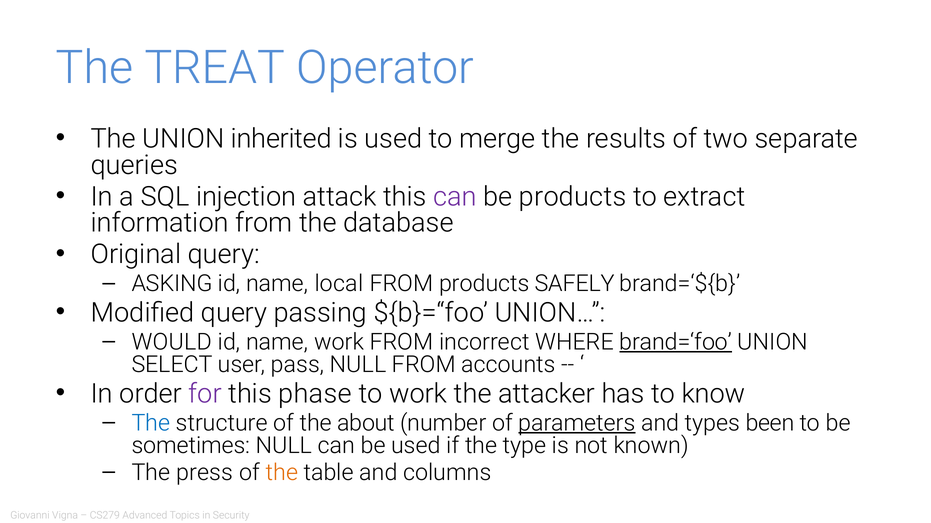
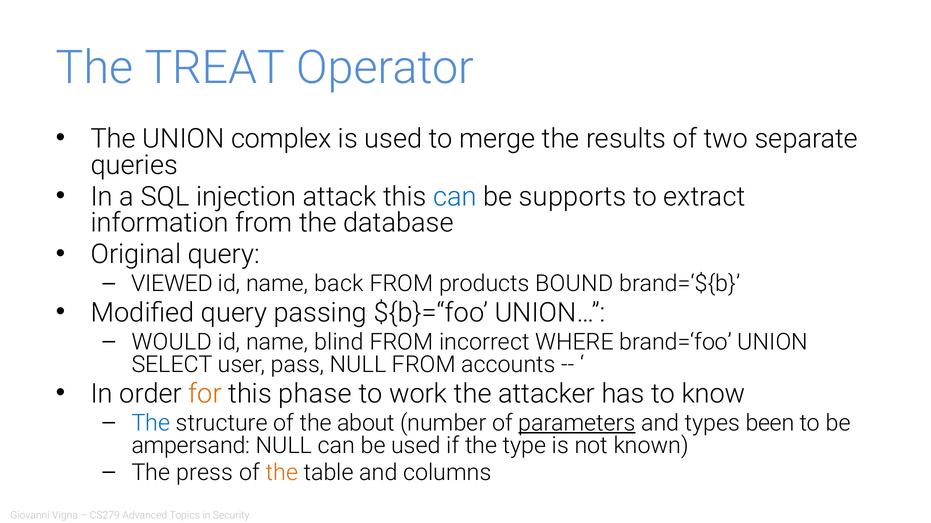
inherited: inherited -> complex
can at (455, 197) colour: purple -> blue
be products: products -> supports
ASKING: ASKING -> VIEWED
local: local -> back
SAFELY: SAFELY -> BOUND
name work: work -> blind
brand=‘foo underline: present -> none
for colour: purple -> orange
sometimes: sometimes -> ampersand
